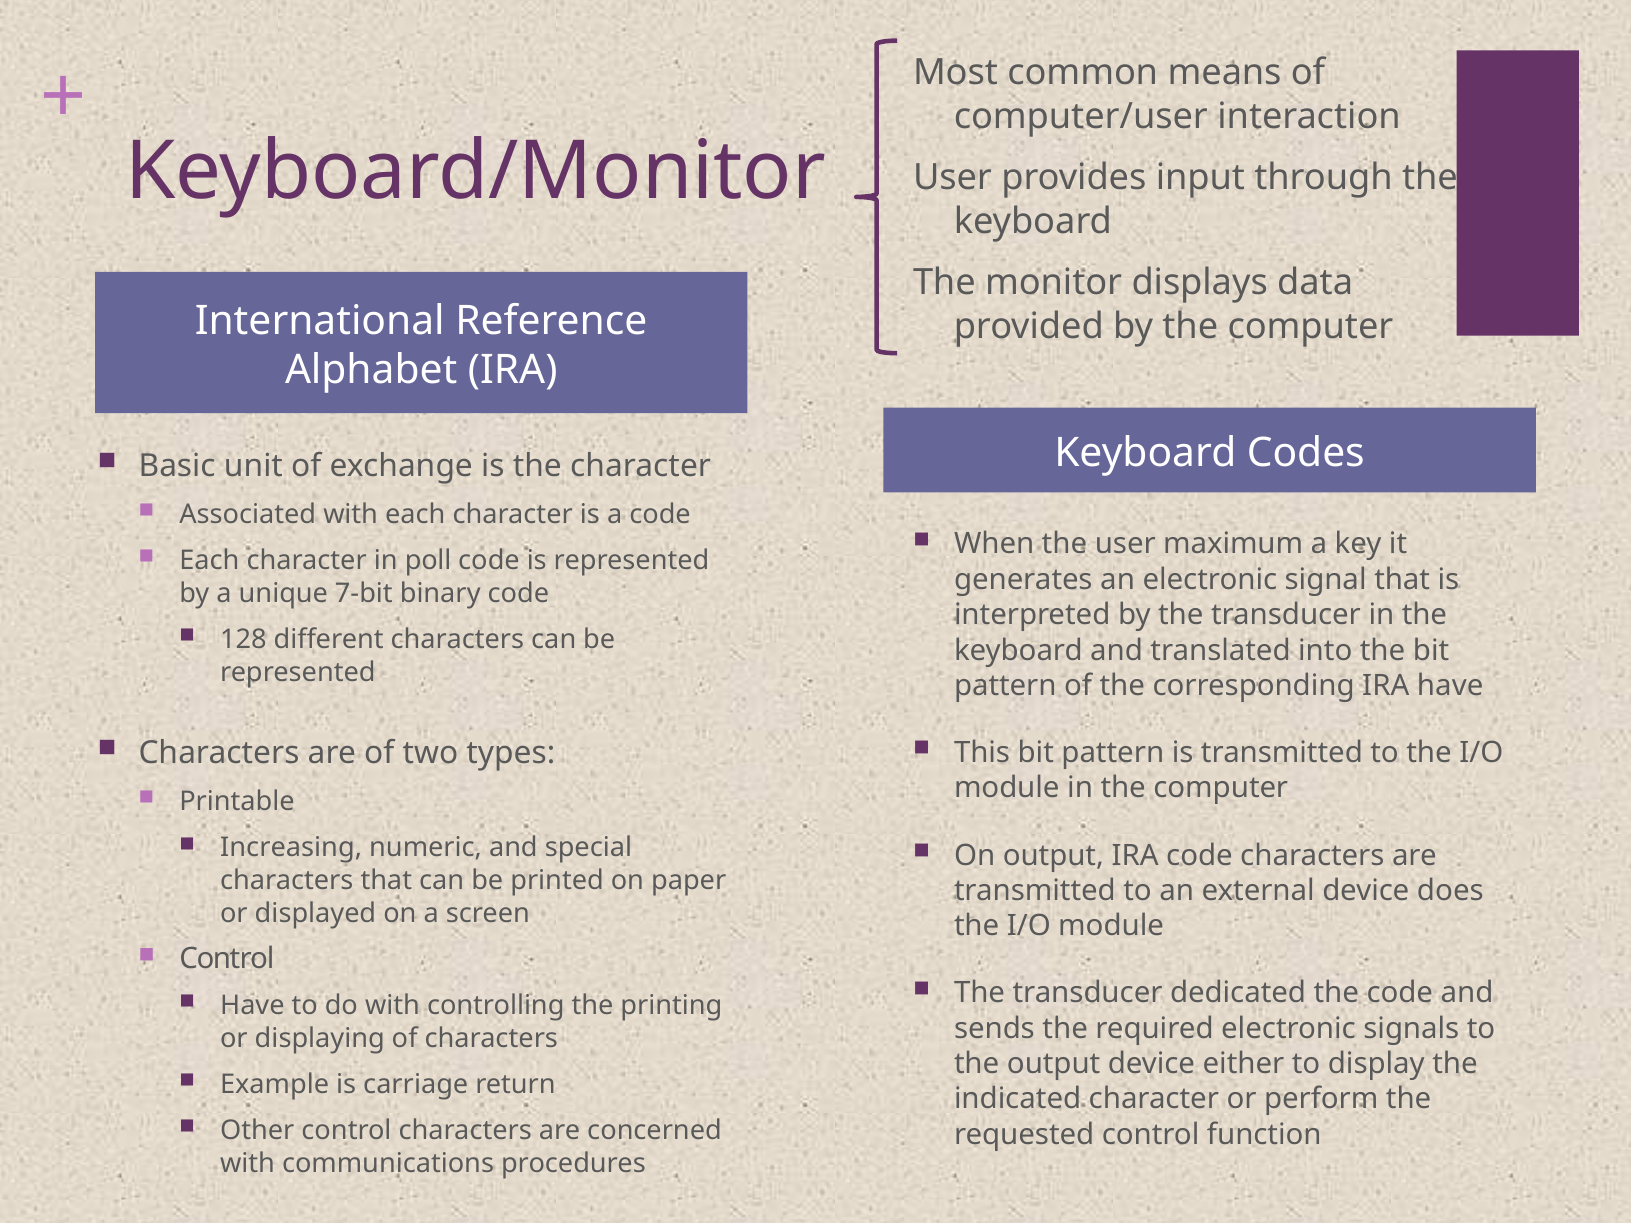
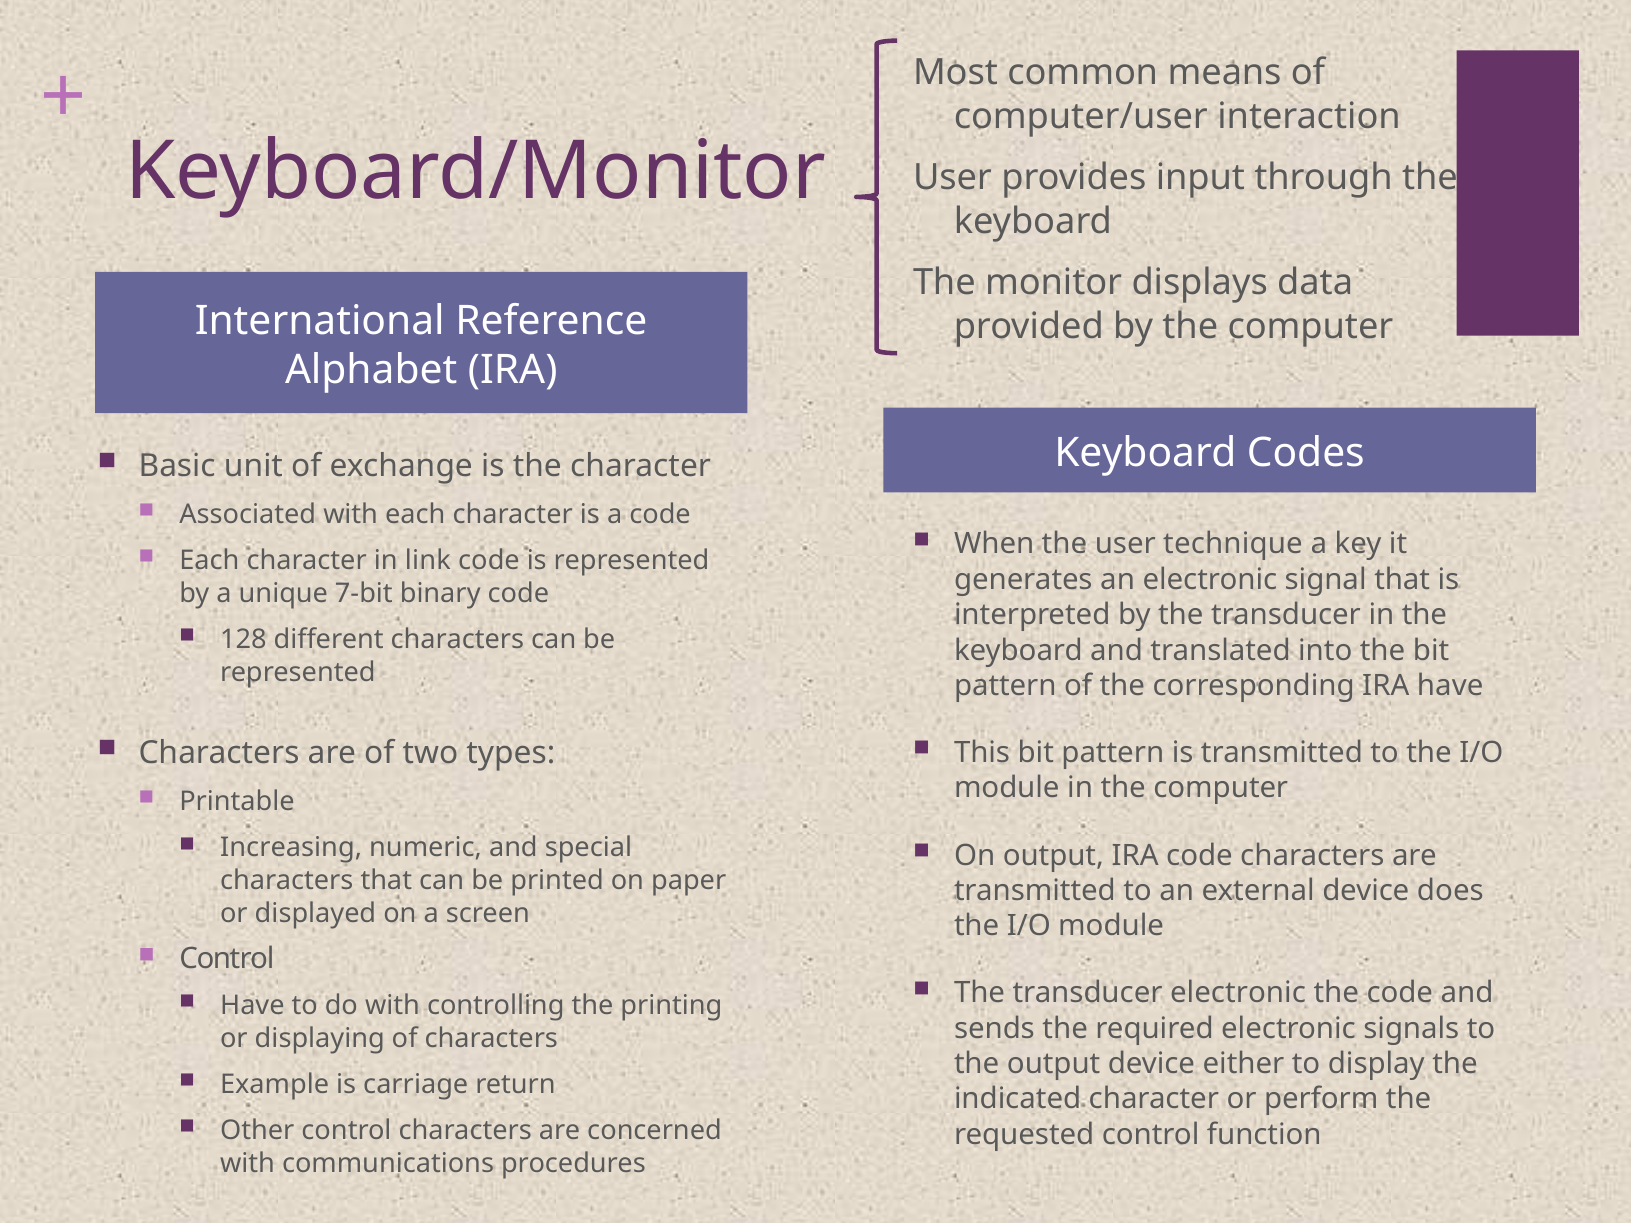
maximum: maximum -> technique
poll: poll -> link
transducer dedicated: dedicated -> electronic
